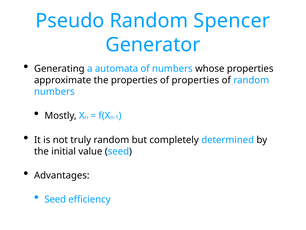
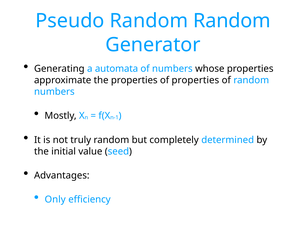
Random Spencer: Spencer -> Random
Seed at (55, 199): Seed -> Only
